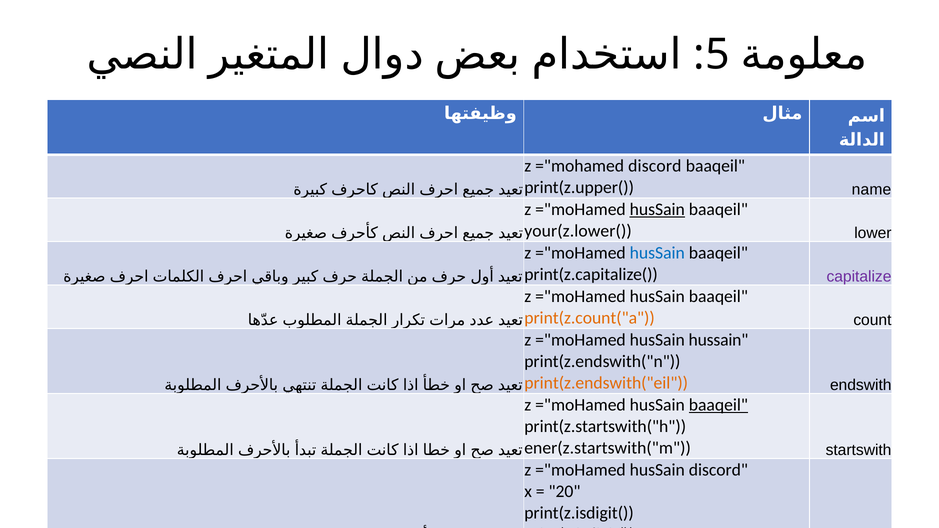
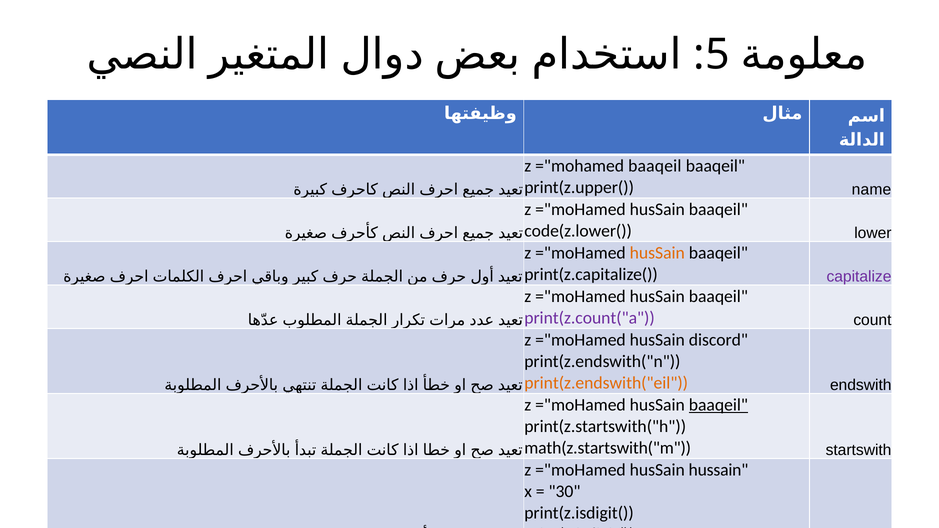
="mohamed discord: discord -> baaqeil
husSain at (657, 210) underline: present -> none
your(z.lower(: your(z.lower( -> code(z.lower(
husSain at (657, 253) colour: blue -> orange
print(z.count("a colour: orange -> purple
husSain hussain: hussain -> discord
ener(z.startswith("m: ener(z.startswith("m -> math(z.startswith("m
husSain discord: discord -> hussain
20: 20 -> 30
